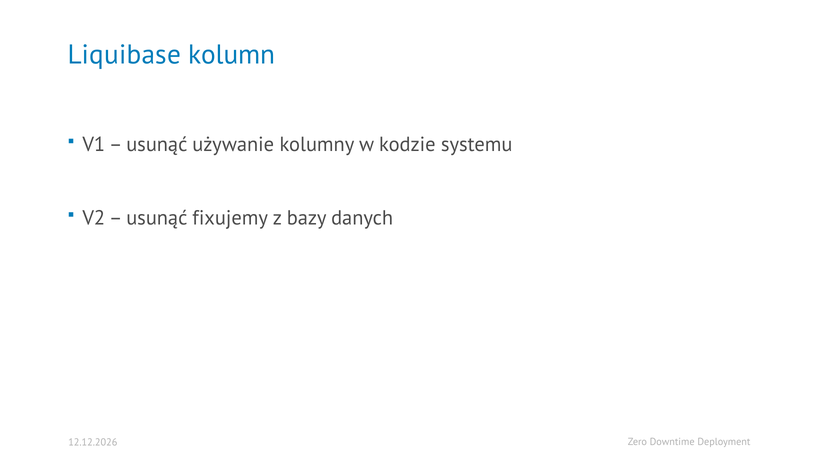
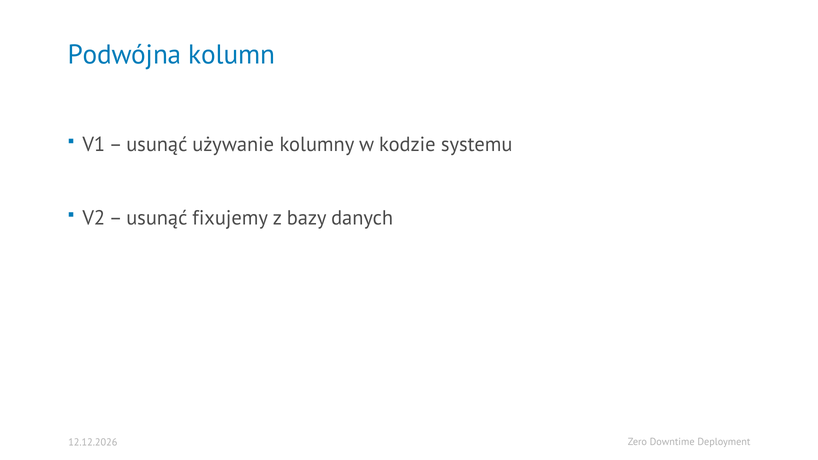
Liquibase: Liquibase -> Podwójna
